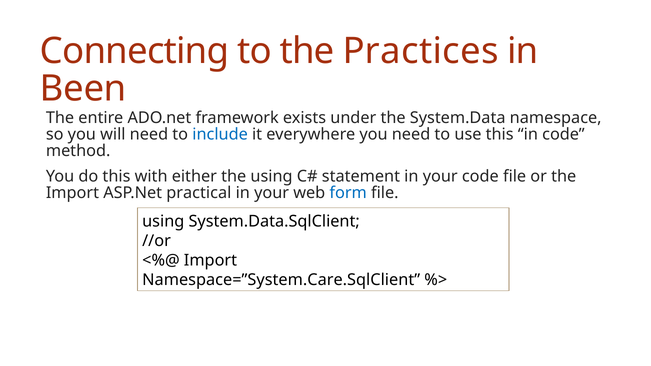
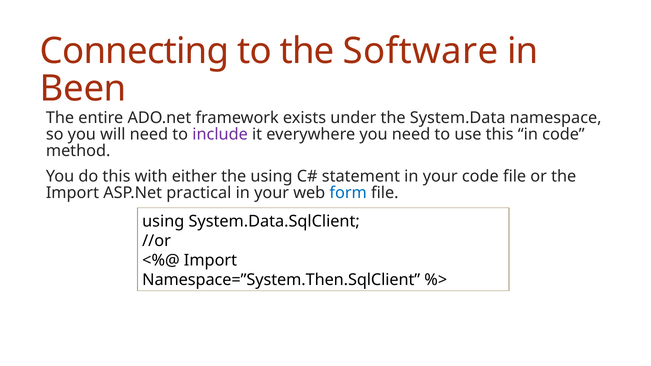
Practices: Practices -> Software
include colour: blue -> purple
Namespace=”System.Care.SqlClient: Namespace=”System.Care.SqlClient -> Namespace=”System.Then.SqlClient
